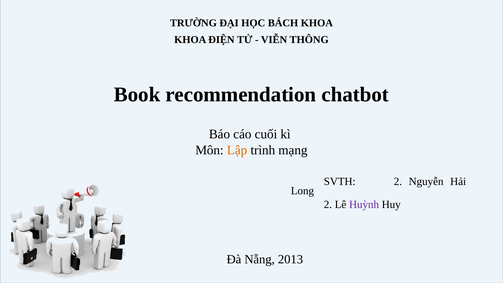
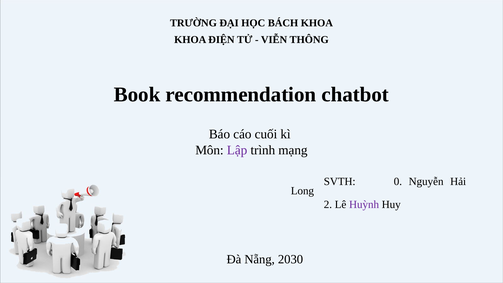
Lập colour: orange -> purple
SVTH 2: 2 -> 0
2013: 2013 -> 2030
